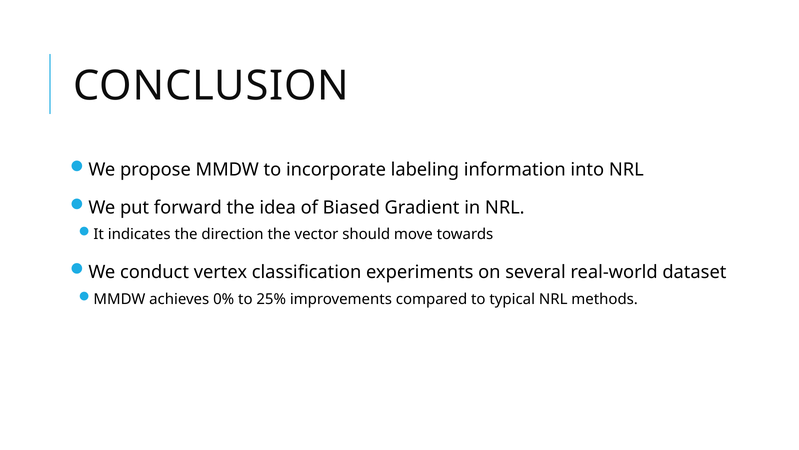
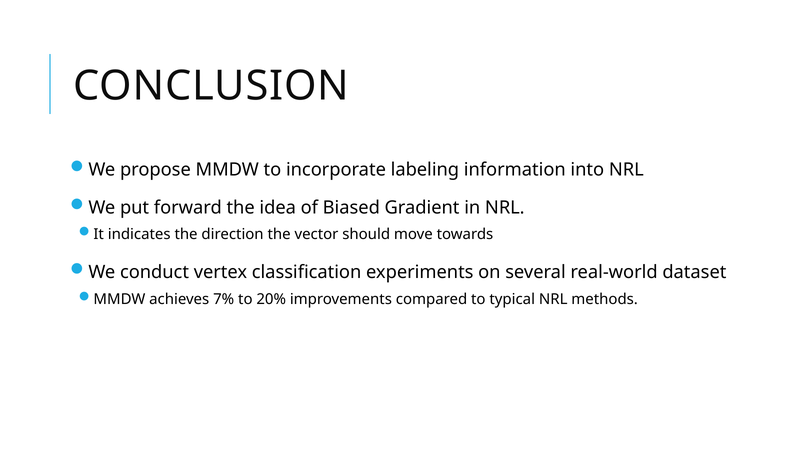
0%: 0% -> 7%
25%: 25% -> 20%
